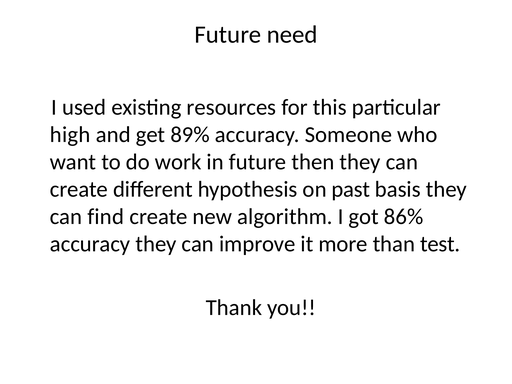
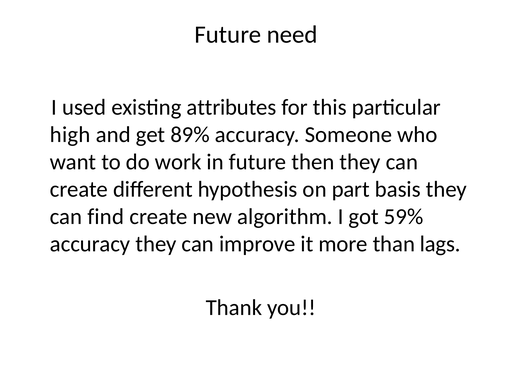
resources: resources -> attributes
past: past -> part
86%: 86% -> 59%
test: test -> lags
